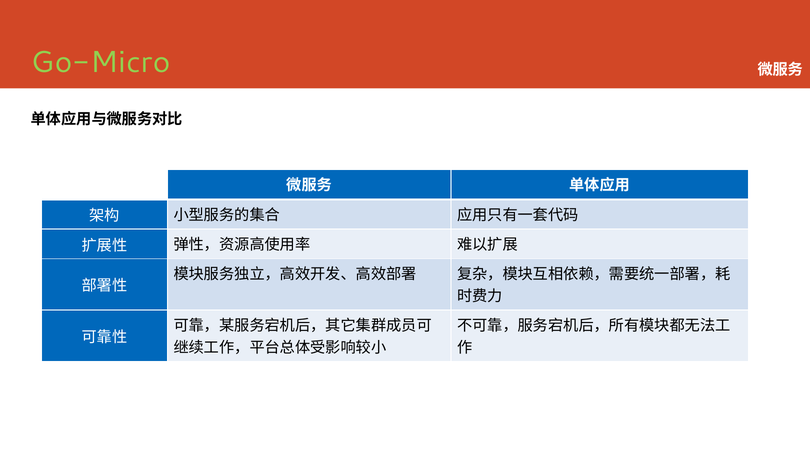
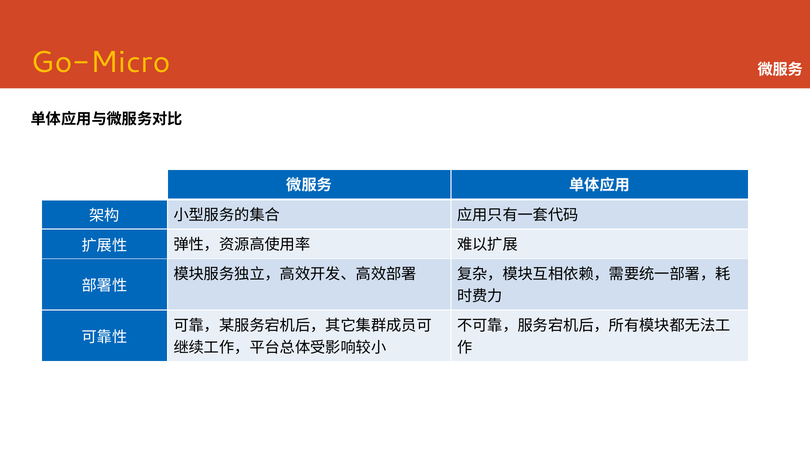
Go-Micro colour: light green -> yellow
